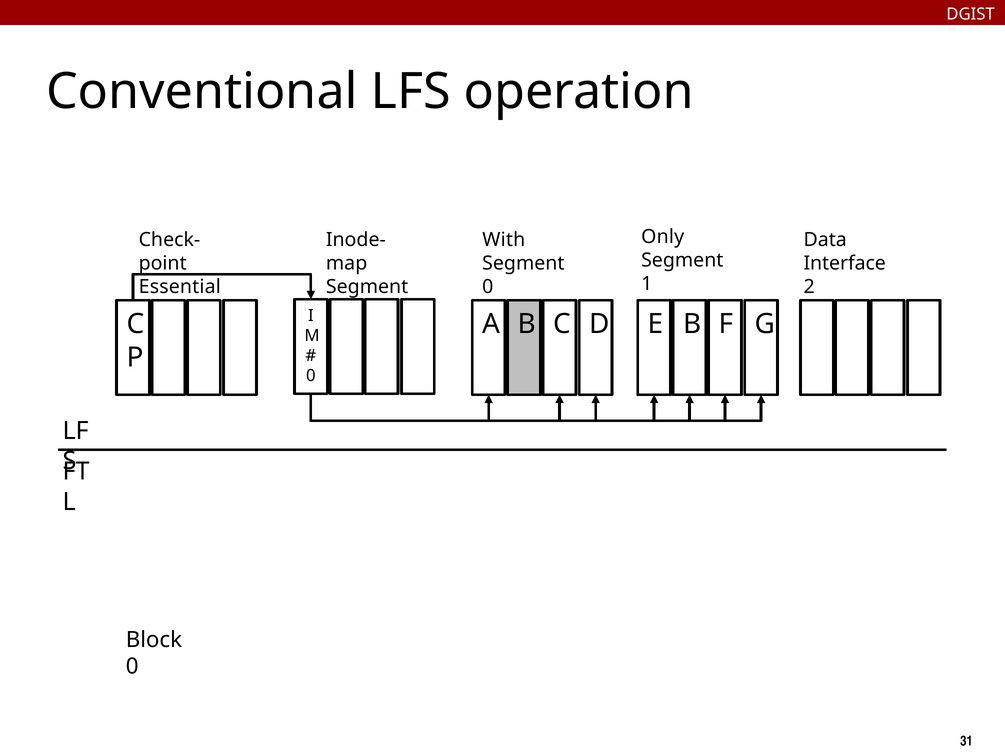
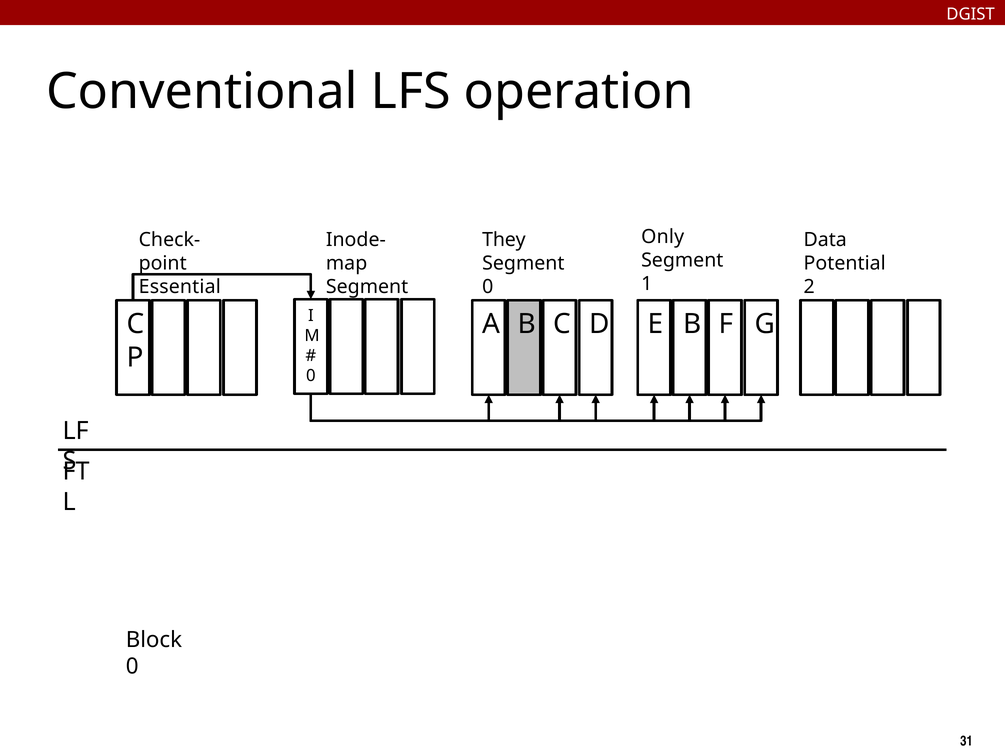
With: With -> They
Interface: Interface -> Potential
